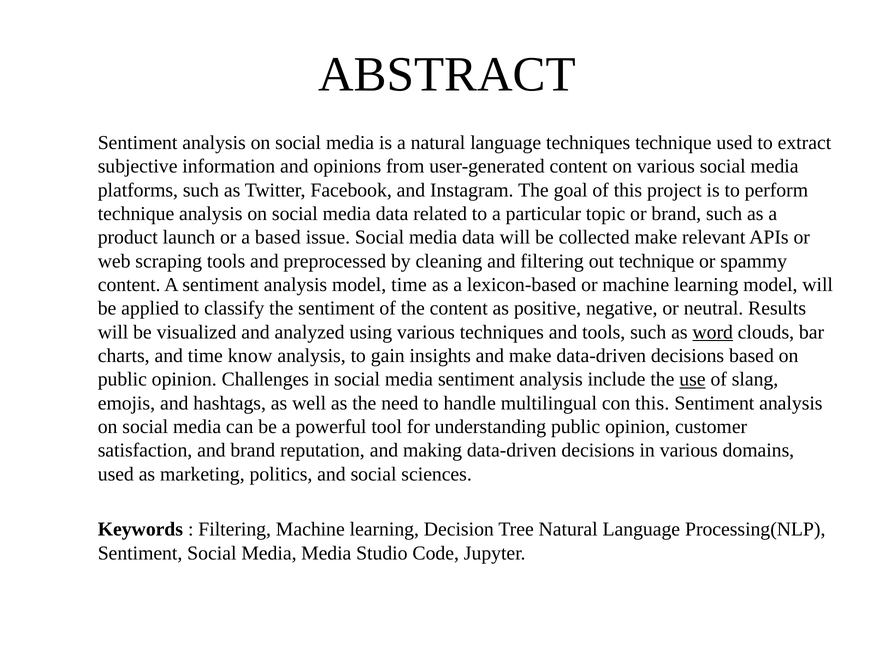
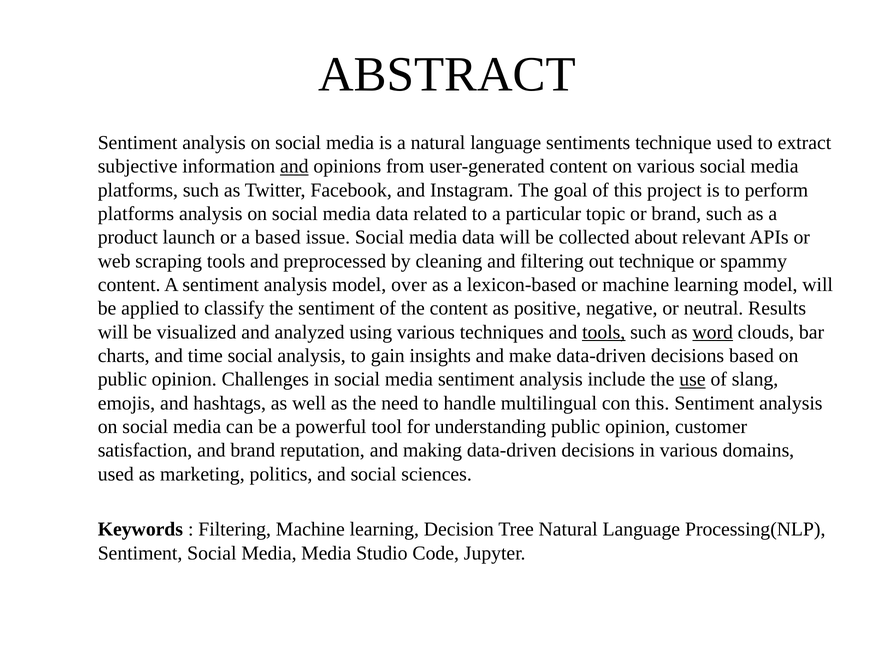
language techniques: techniques -> sentiments
and at (294, 167) underline: none -> present
technique at (136, 214): technique -> platforms
collected make: make -> about
model time: time -> over
tools at (604, 332) underline: none -> present
time know: know -> social
